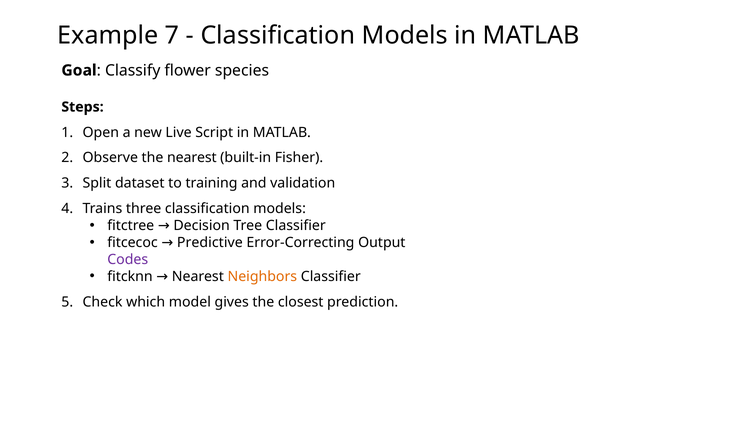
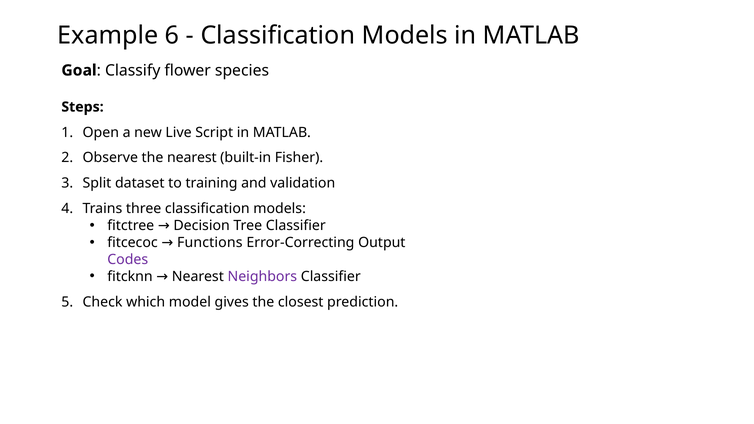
7: 7 -> 6
Predictive: Predictive -> Functions
Neighbors colour: orange -> purple
